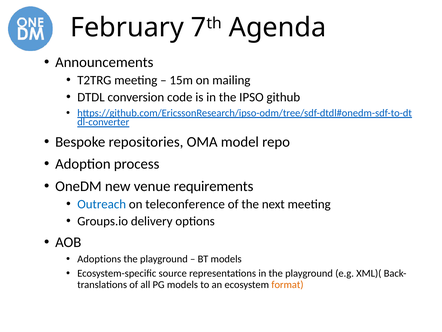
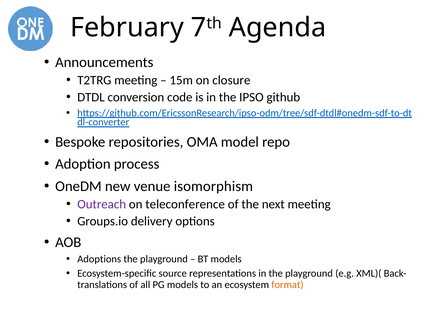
mailing: mailing -> closure
requirements: requirements -> isomorphism
Outreach colour: blue -> purple
